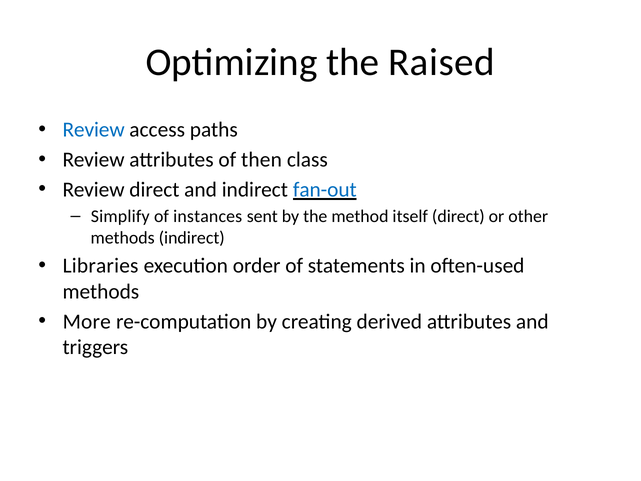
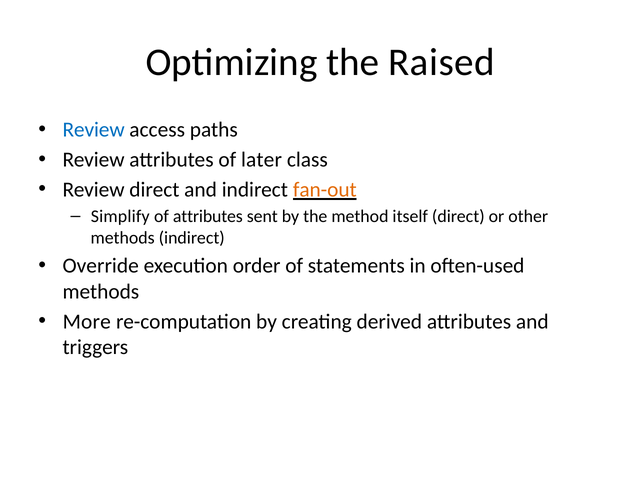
then: then -> later
fan-out colour: blue -> orange
of instances: instances -> attributes
Libraries: Libraries -> Override
